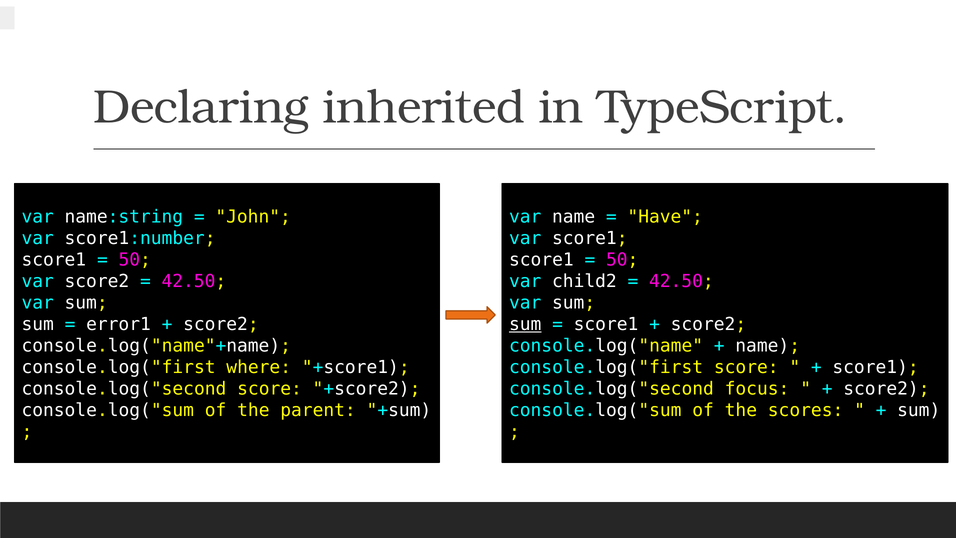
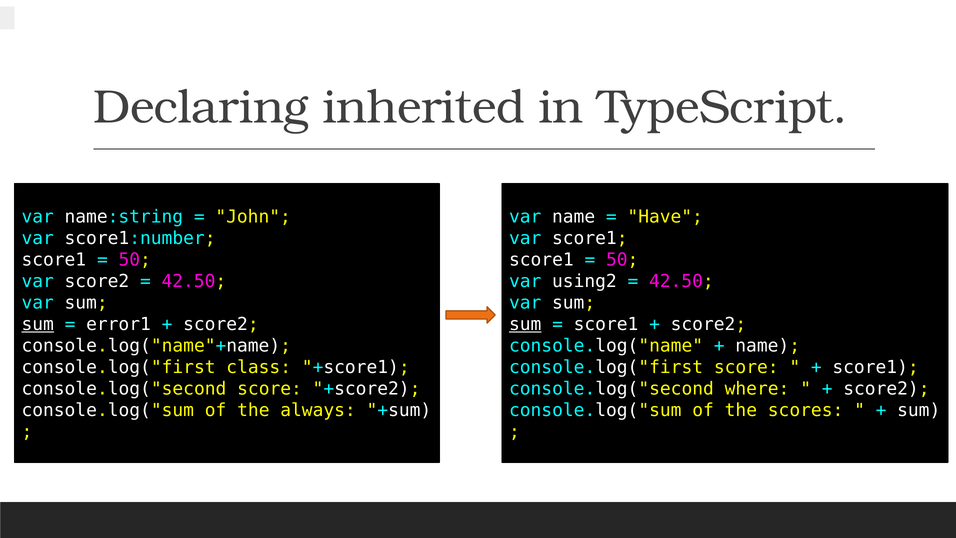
child2: child2 -> using2
sum at (38, 324) underline: none -> present
where: where -> class
focus: focus -> where
parent: parent -> always
